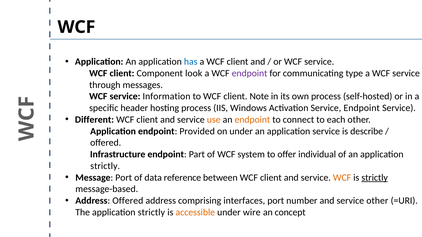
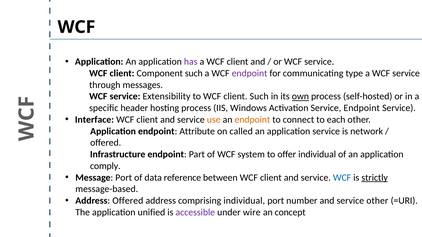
has colour: blue -> purple
Component look: look -> such
Information: Information -> Extensibility
client Note: Note -> Such
own underline: none -> present
Different: Different -> Interface
Provided: Provided -> Attribute
on under: under -> called
describe: describe -> network
strictly at (105, 166): strictly -> comply
WCF at (342, 178) colour: orange -> blue
comprising interfaces: interfaces -> individual
The application strictly: strictly -> unified
accessible colour: orange -> purple
